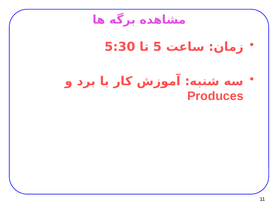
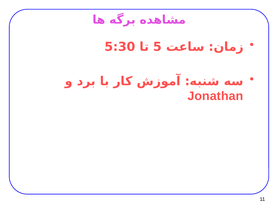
Produces: Produces -> Jonathan
